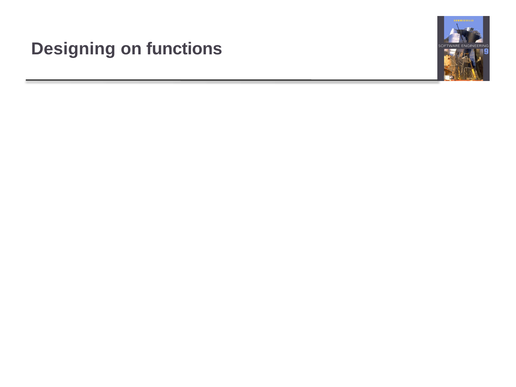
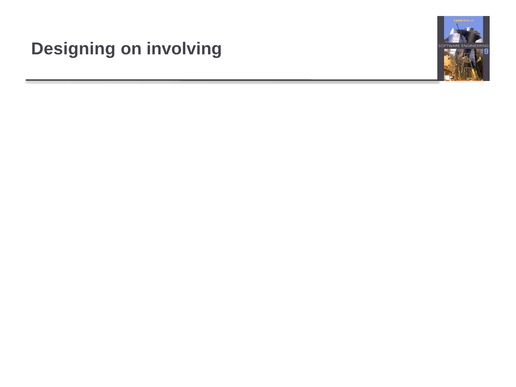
functions: functions -> involving
